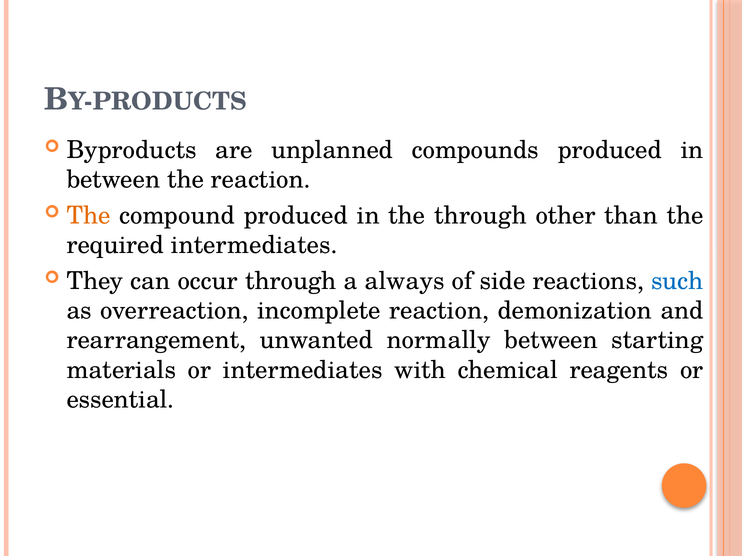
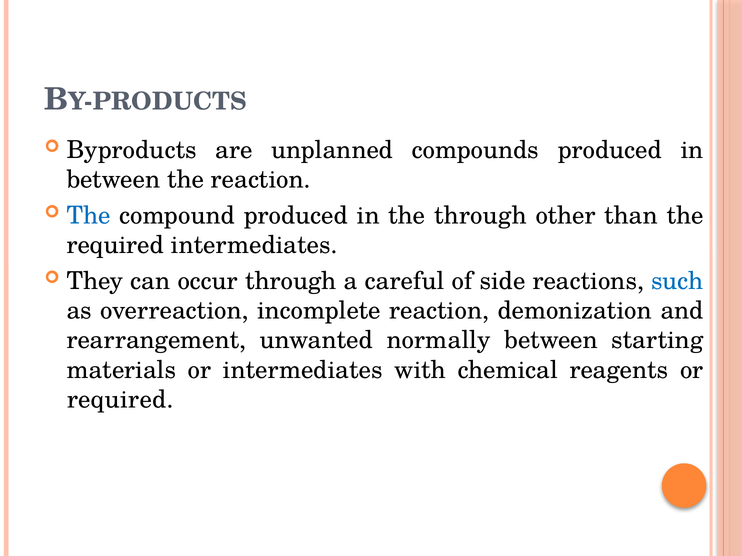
The at (89, 216) colour: orange -> blue
always: always -> careful
essential at (120, 400): essential -> required
